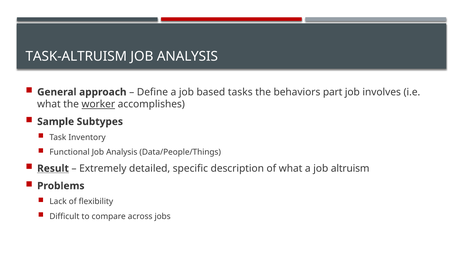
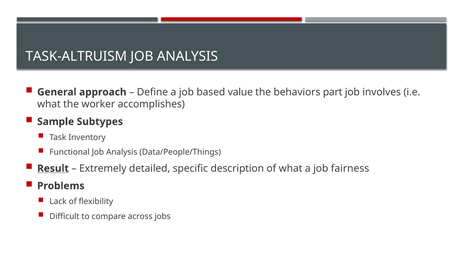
tasks: tasks -> value
worker underline: present -> none
altruism: altruism -> fairness
